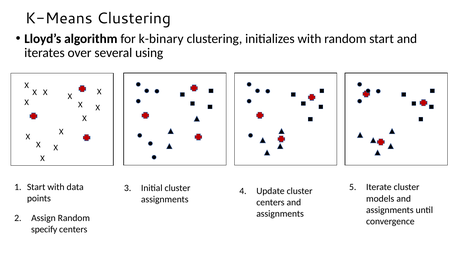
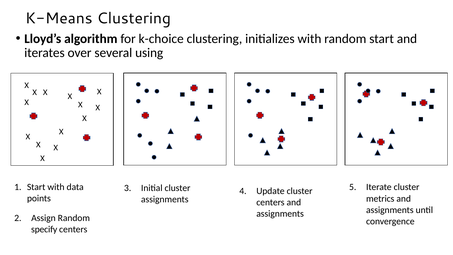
k-binary: k-binary -> k-choice
models: models -> metrics
